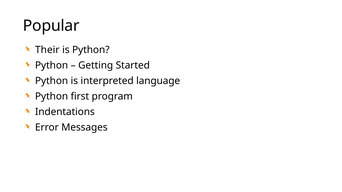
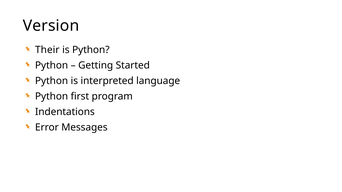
Popular: Popular -> Version
